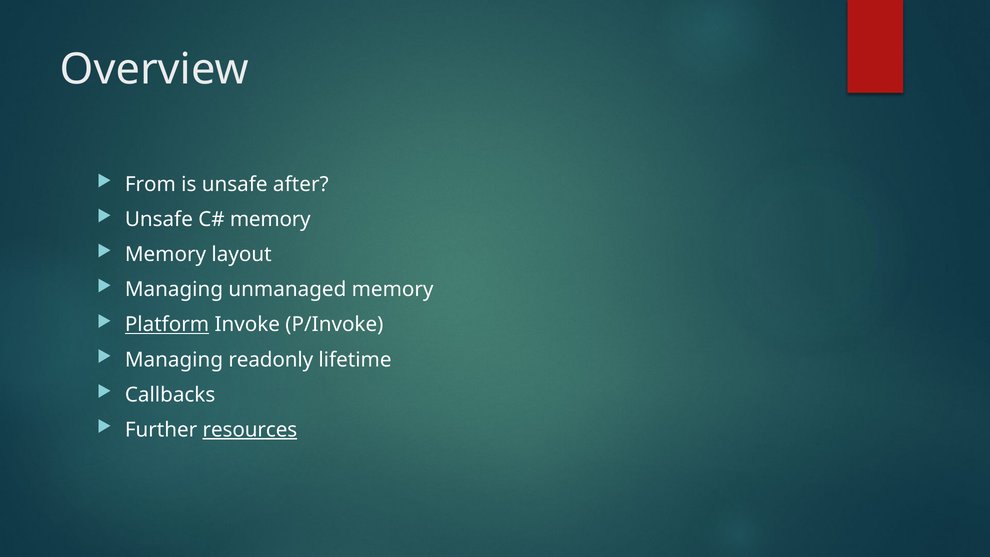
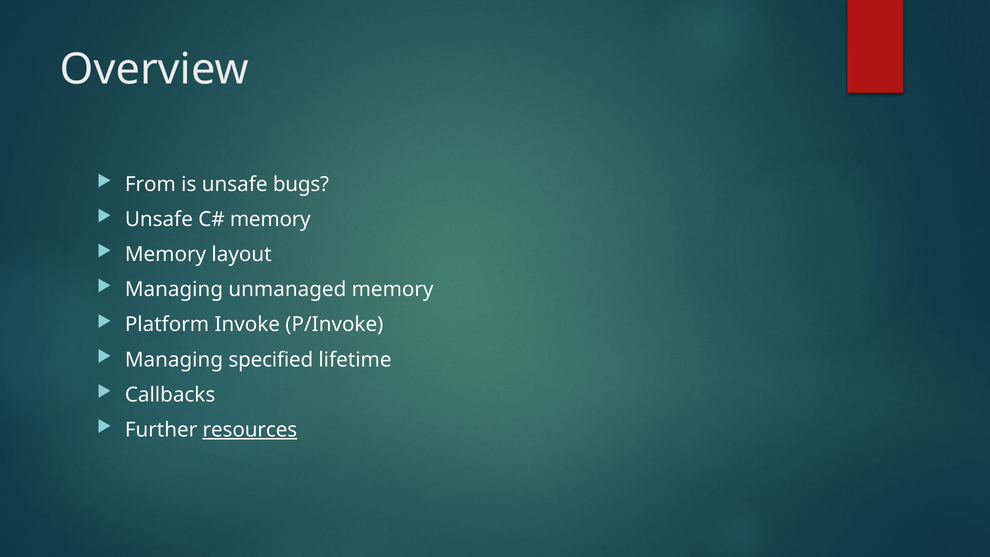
after: after -> bugs
Platform underline: present -> none
readonly: readonly -> specified
